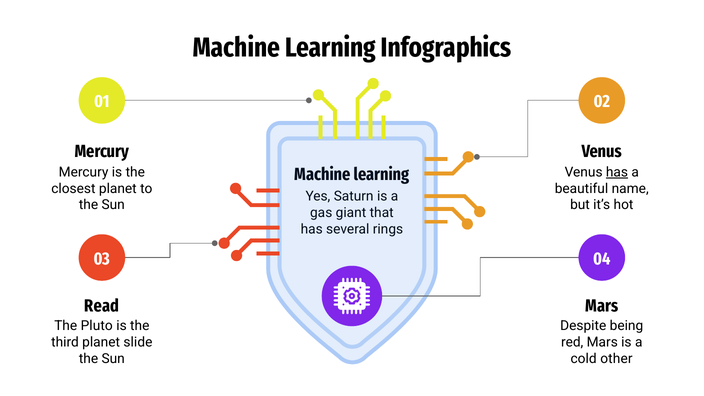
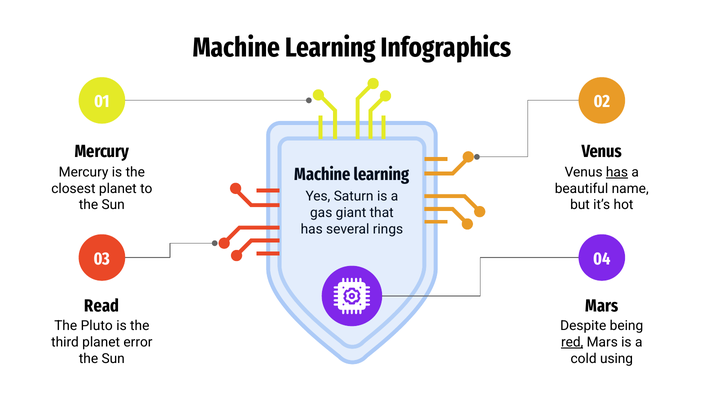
slide: slide -> error
red underline: none -> present
other: other -> using
